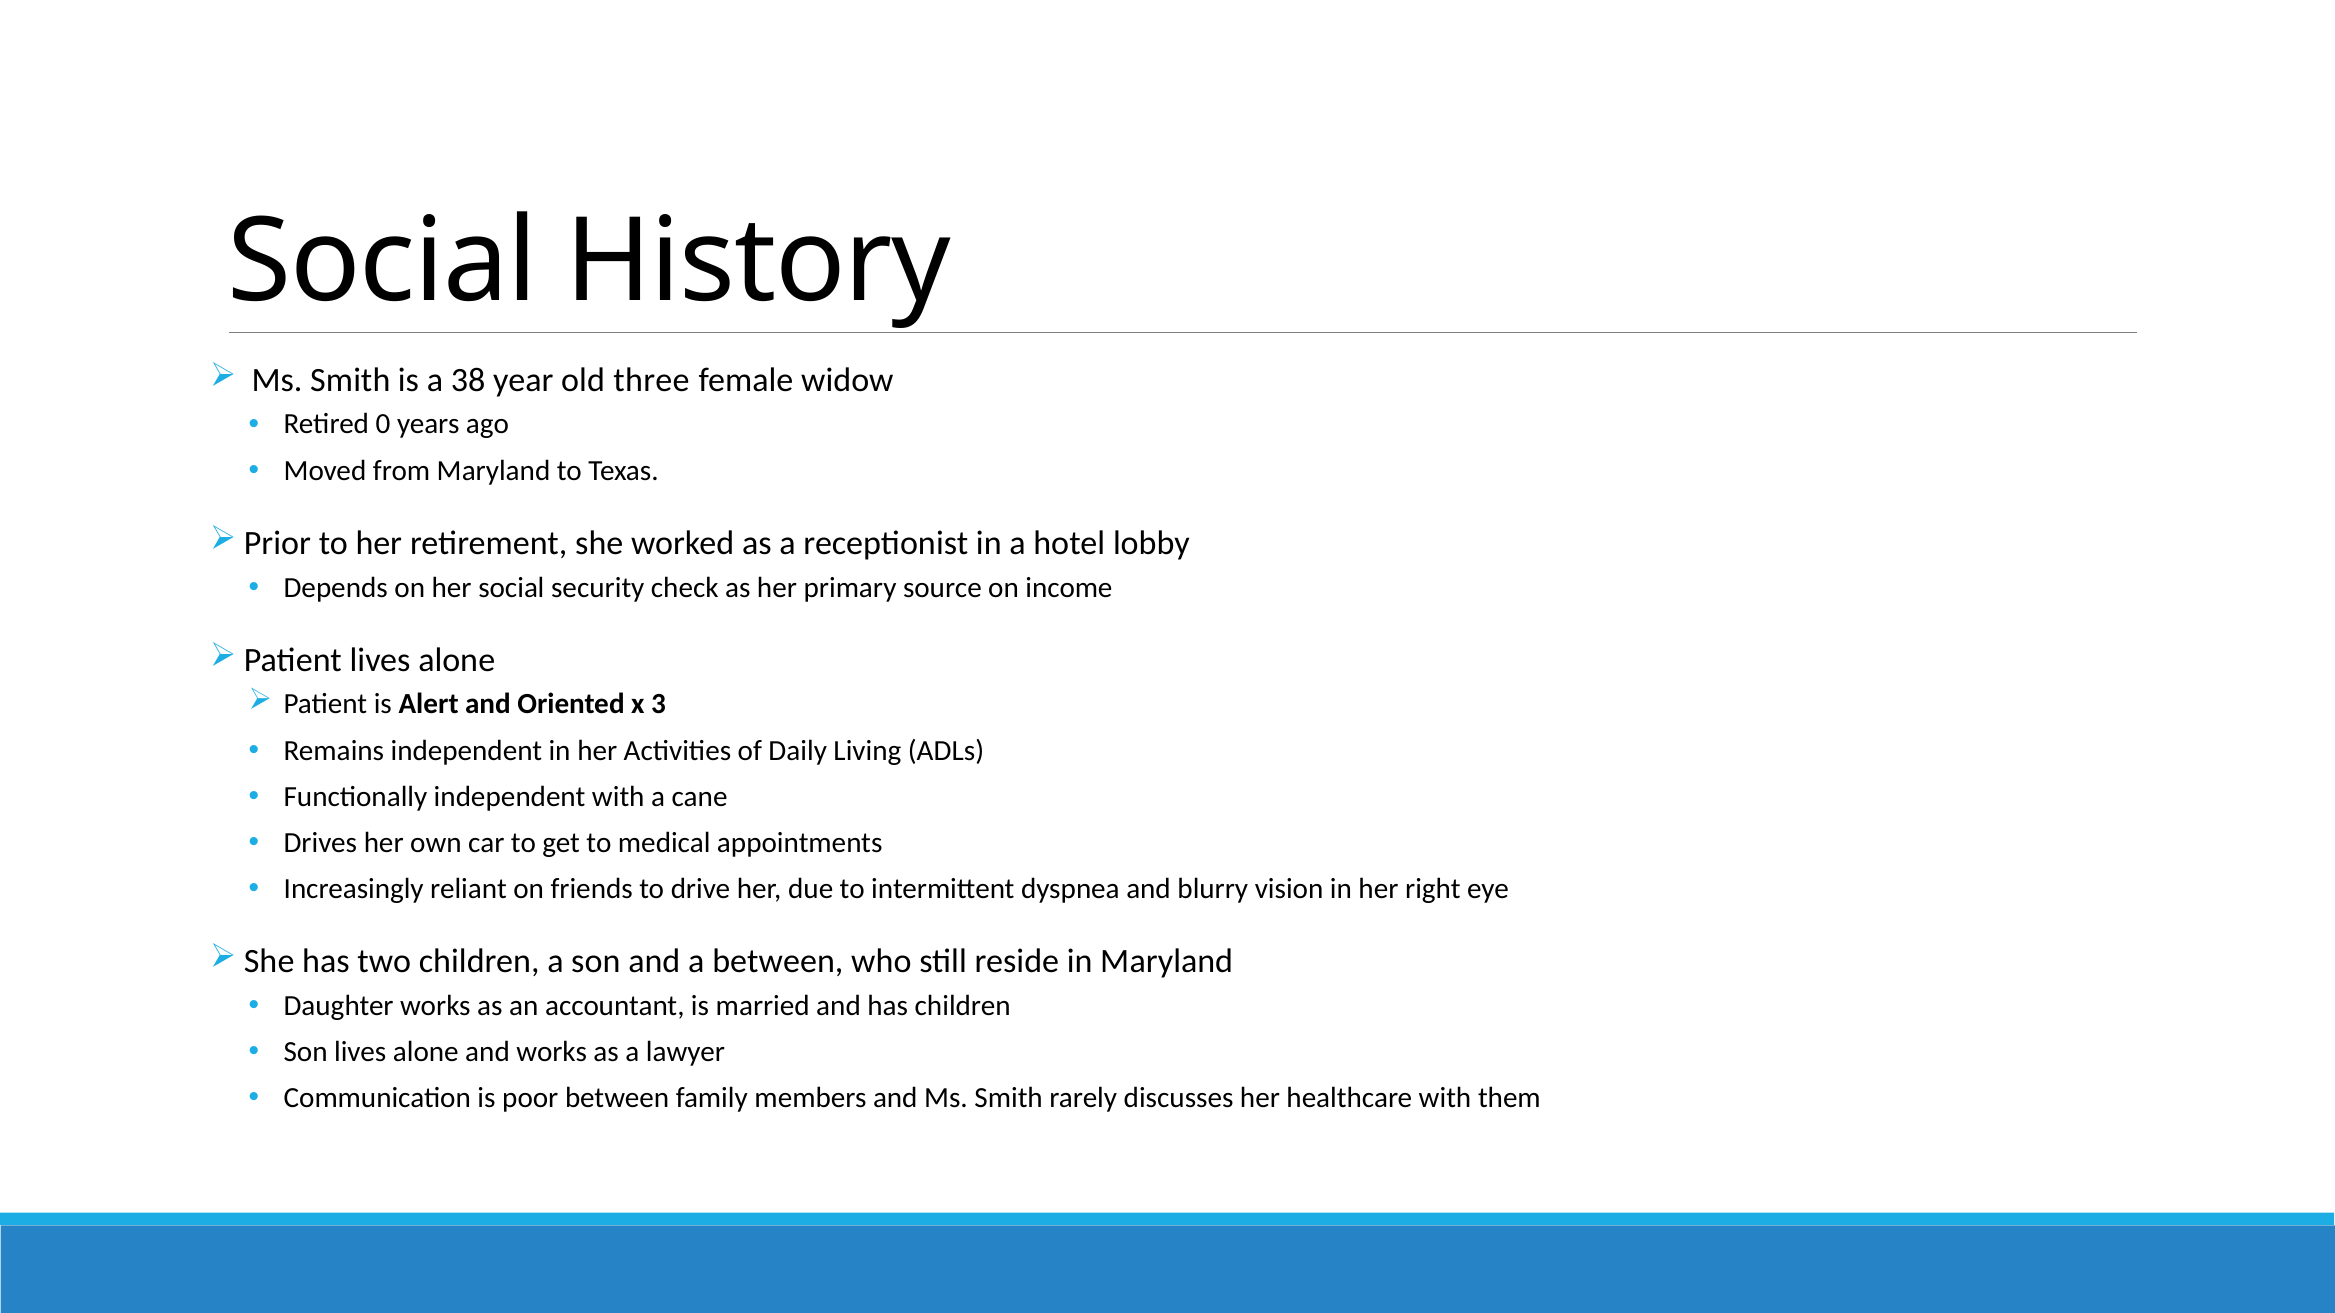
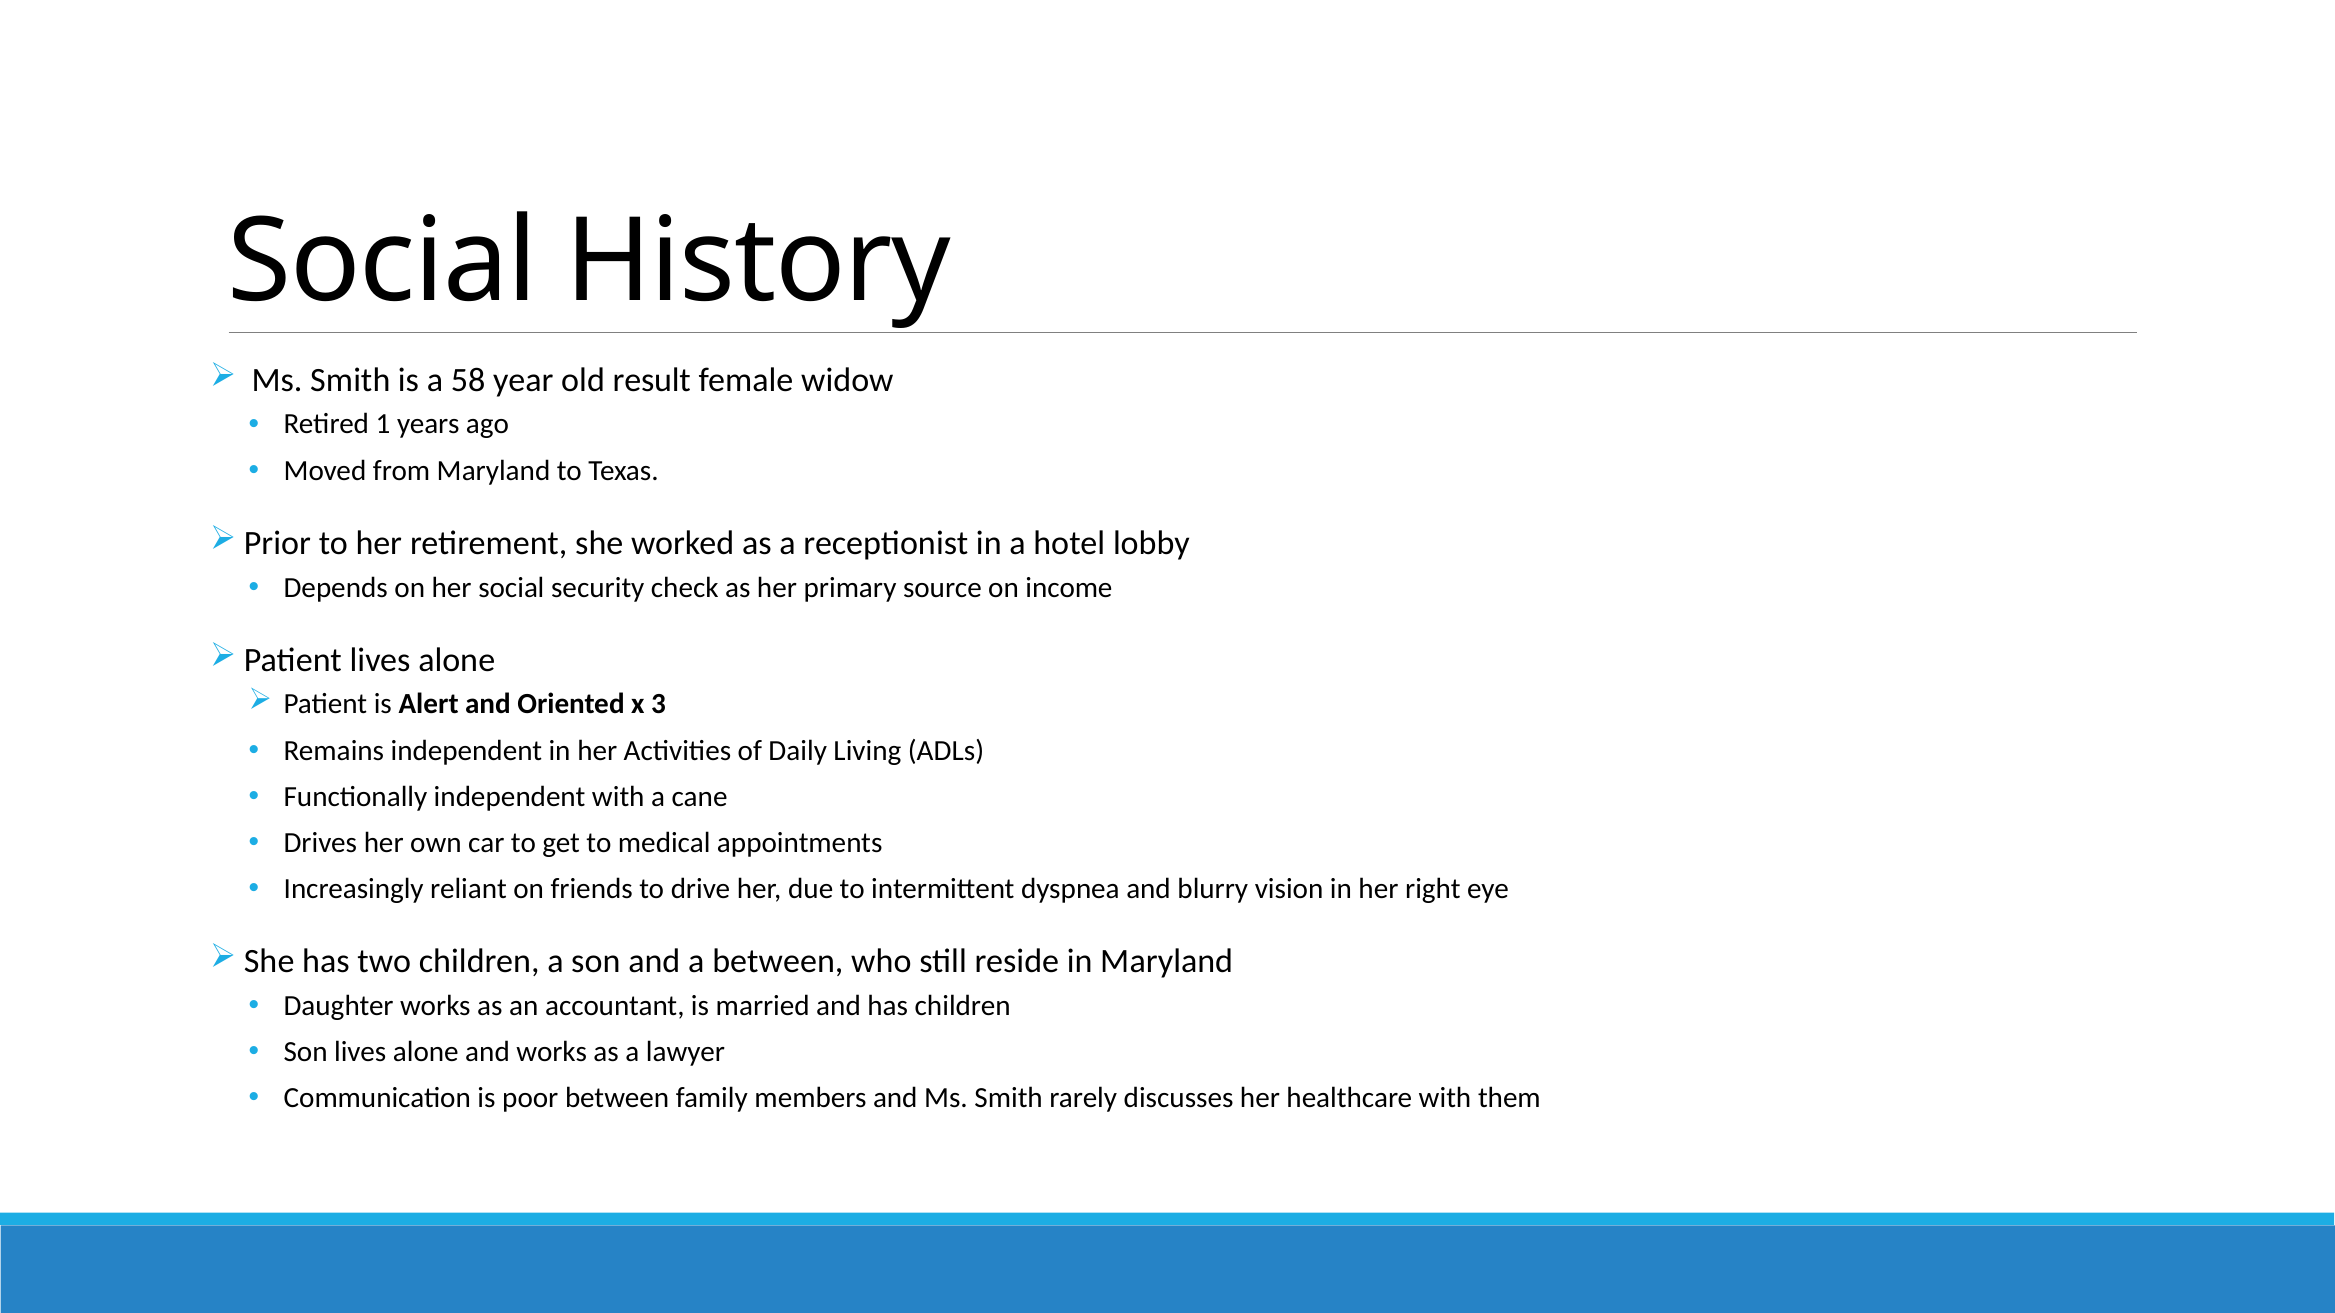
38: 38 -> 58
three: three -> result
0: 0 -> 1
